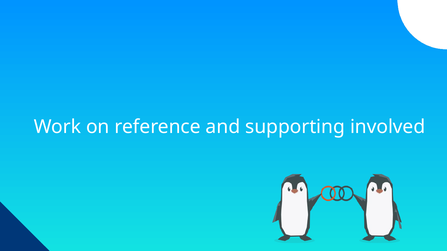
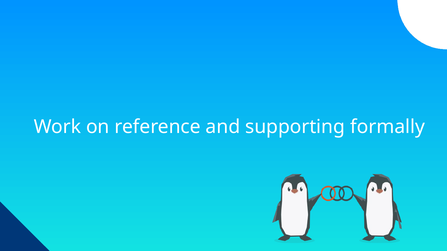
involved: involved -> formally
